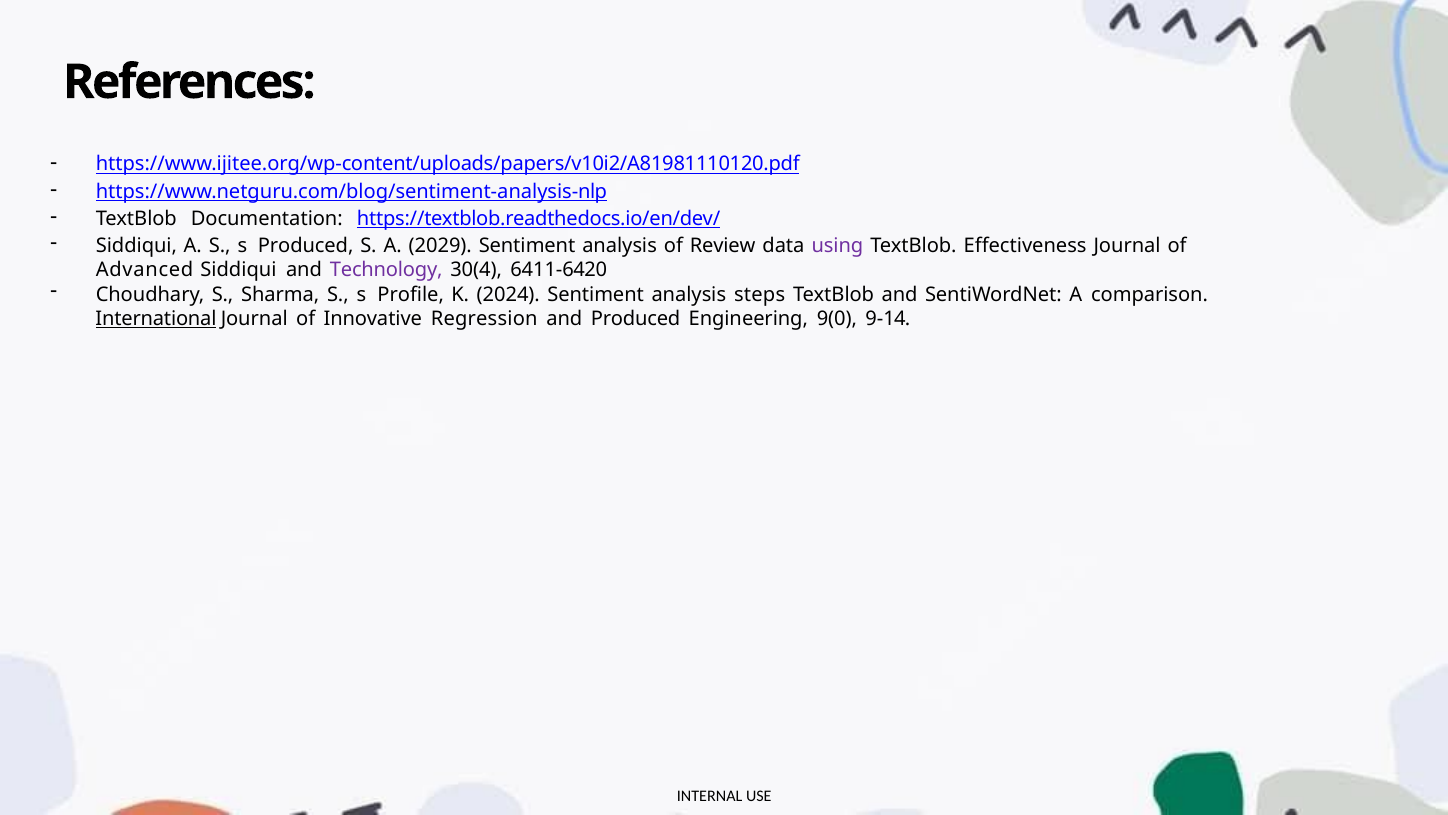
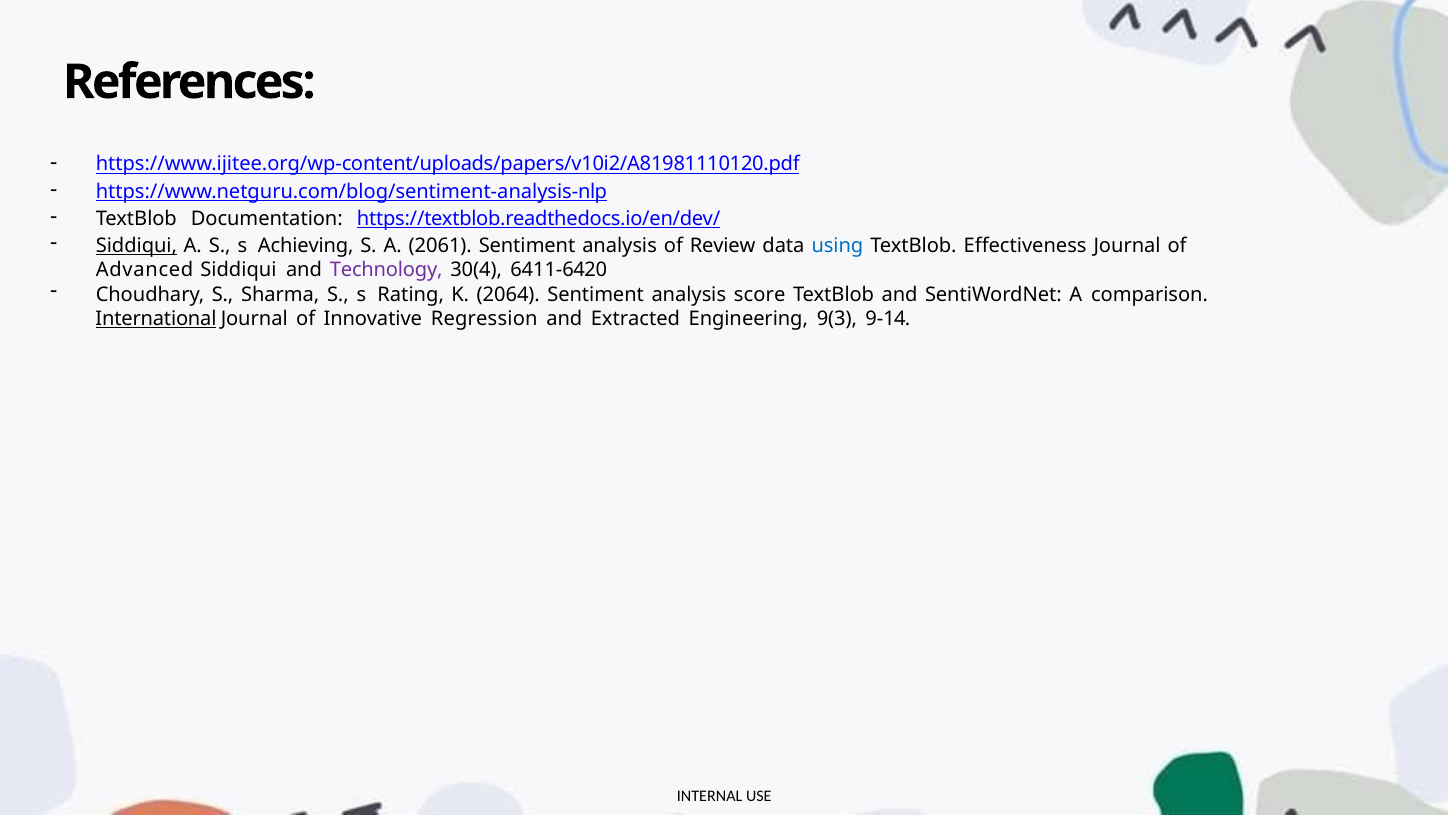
Siddiqui at (136, 246) underline: none -> present
s Produced: Produced -> Achieving
2029: 2029 -> 2061
using colour: purple -> blue
Profile: Profile -> Rating
2024: 2024 -> 2064
steps: steps -> score
and Produced: Produced -> Extracted
9(0: 9(0 -> 9(3
